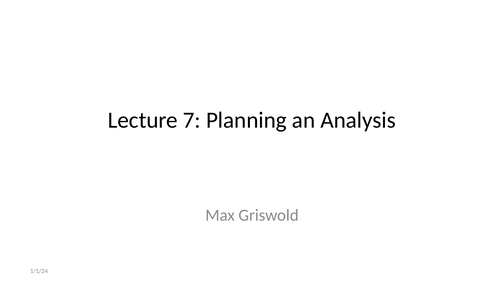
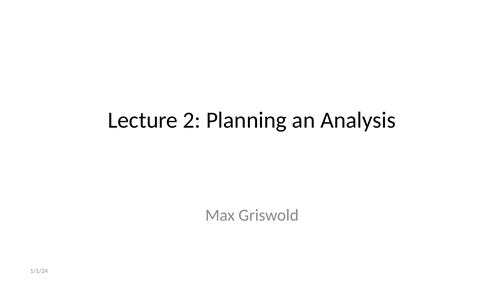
7: 7 -> 2
